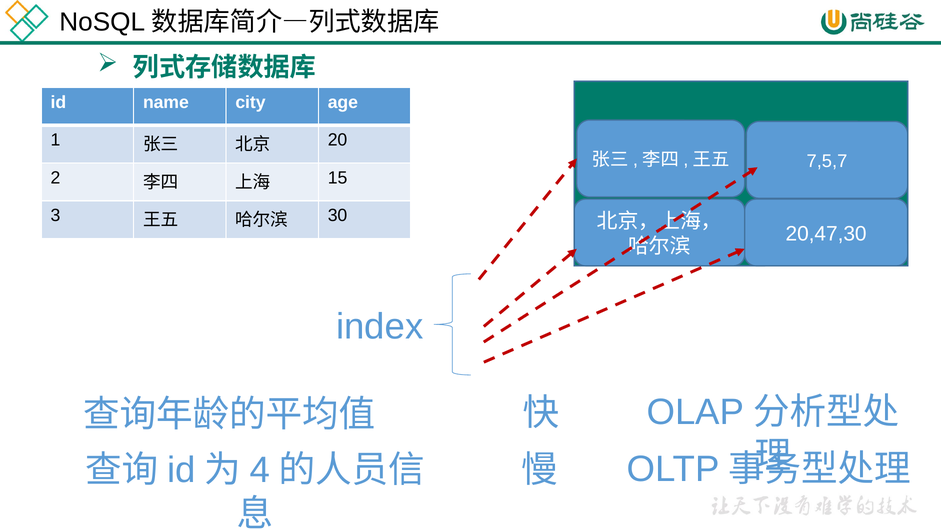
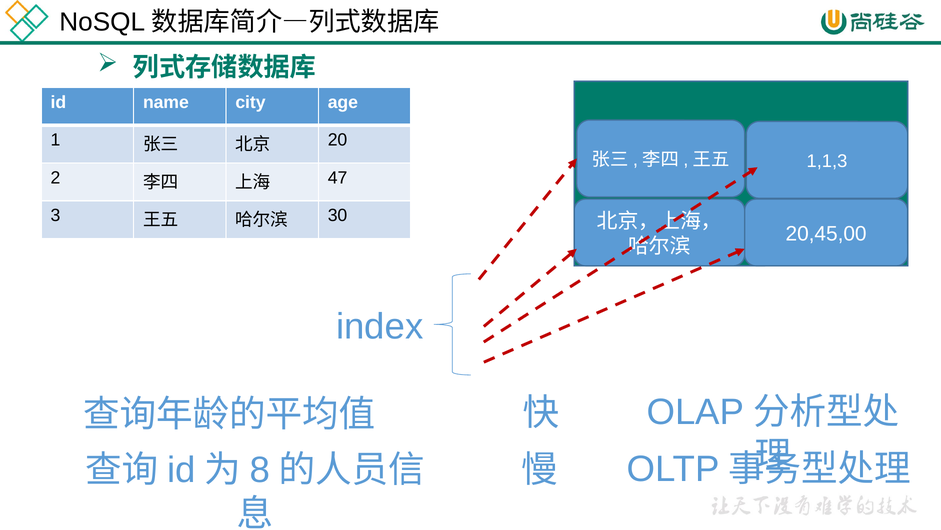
7,5,7: 7,5,7 -> 1,1,3
15: 15 -> 47
20,47,30: 20,47,30 -> 20,45,00
4: 4 -> 8
